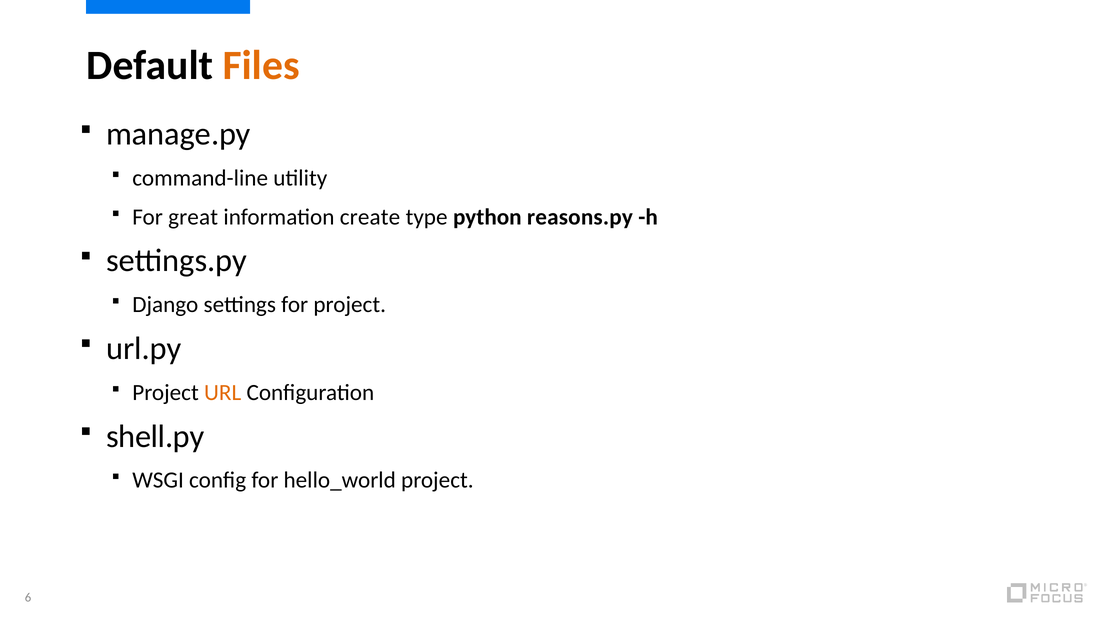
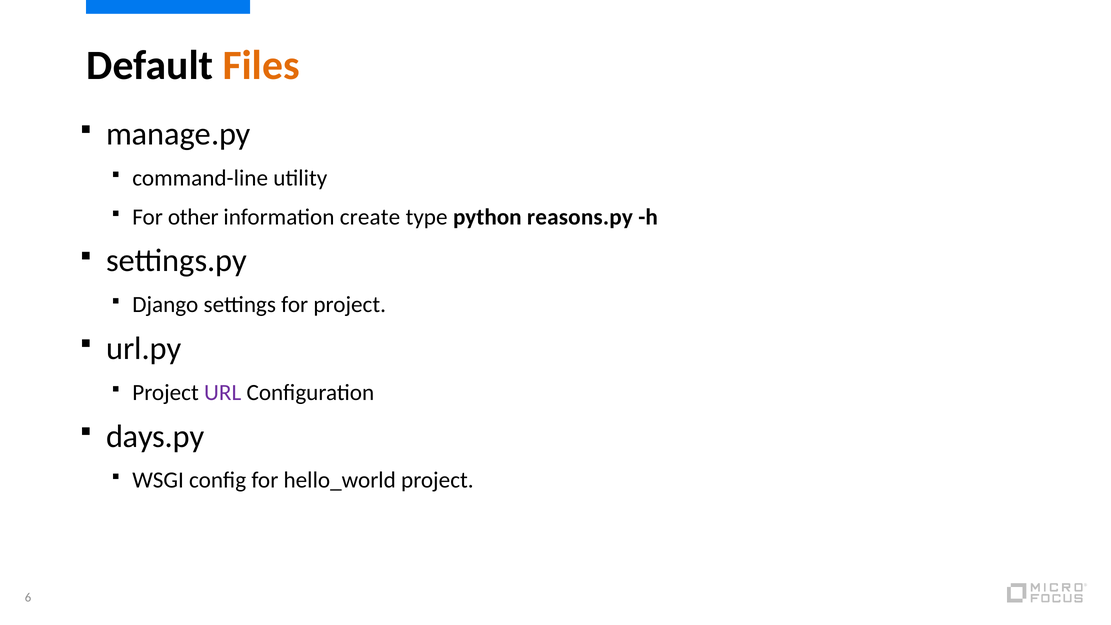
great: great -> other
URL colour: orange -> purple
shell.py: shell.py -> days.py
